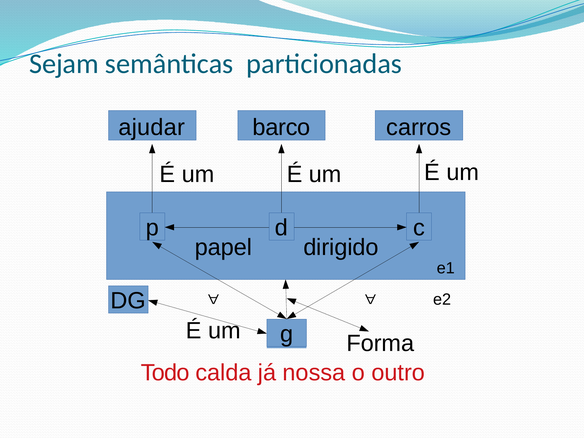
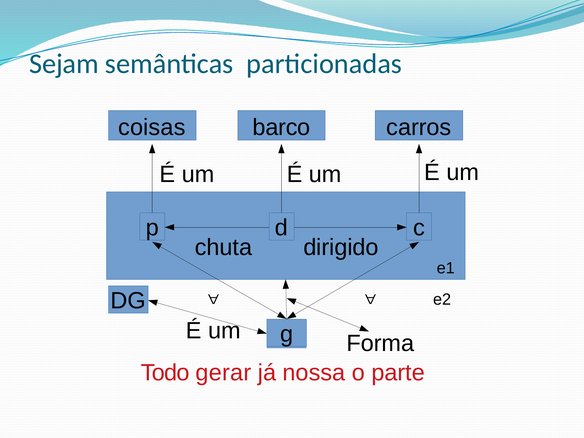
ajudar: ajudar -> coisas
papel: papel -> chuta
calda: calda -> gerar
outro: outro -> parte
